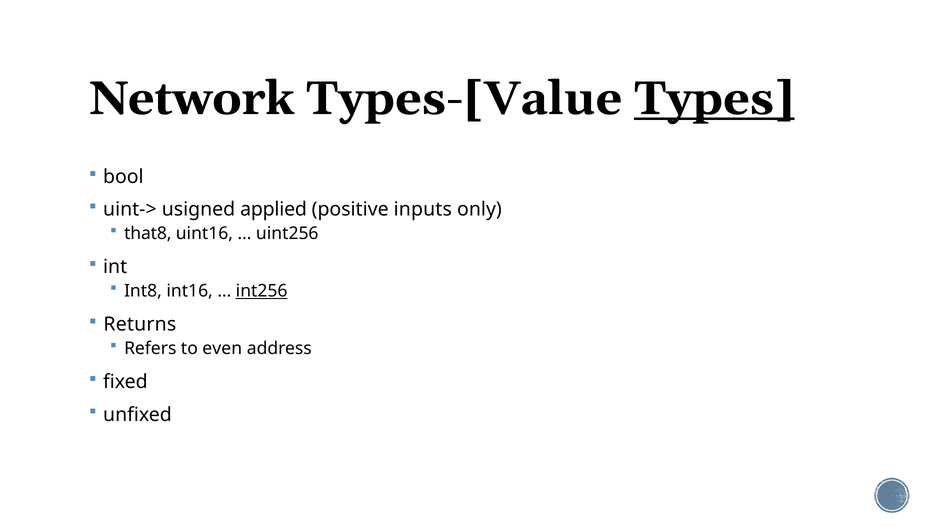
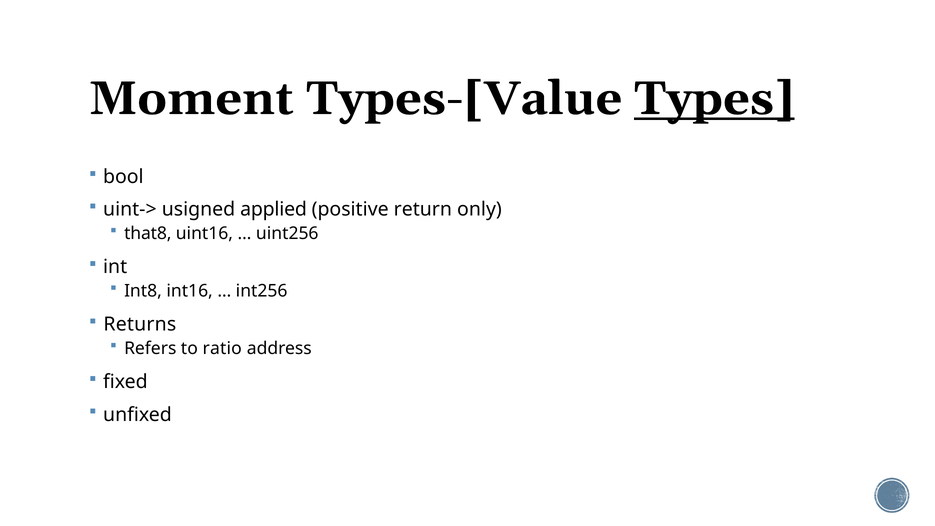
Network: Network -> Moment
inputs: inputs -> return
int256 underline: present -> none
even: even -> ratio
